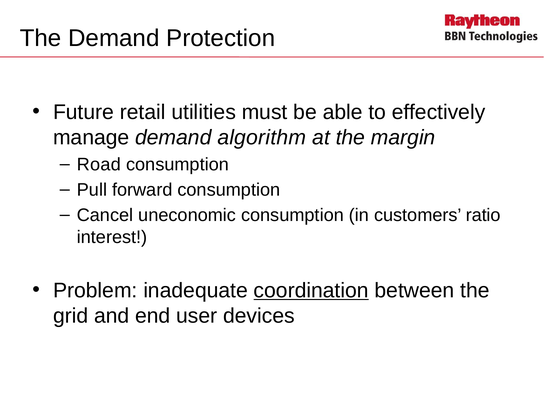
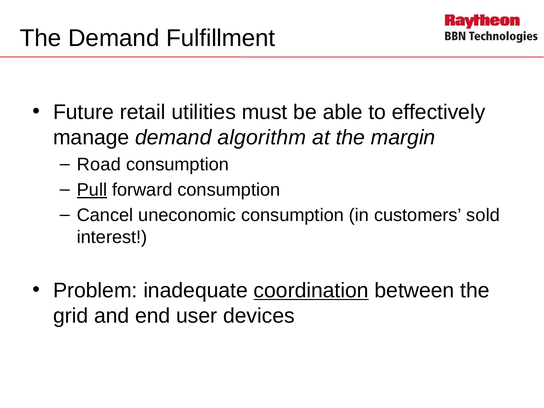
Protection: Protection -> Fulfillment
Pull underline: none -> present
ratio: ratio -> sold
